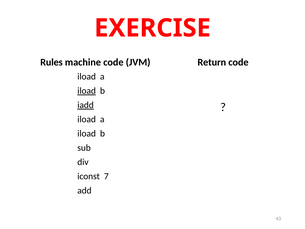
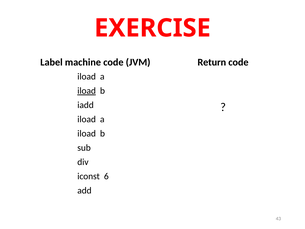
Rules: Rules -> Label
iadd underline: present -> none
7: 7 -> 6
